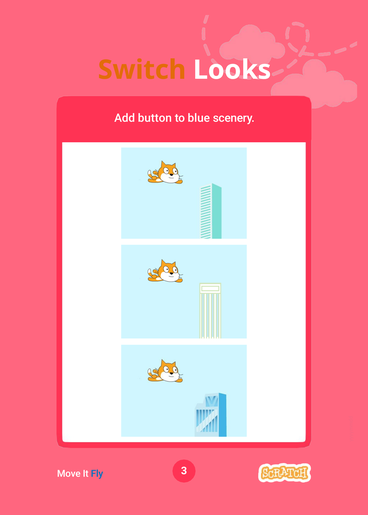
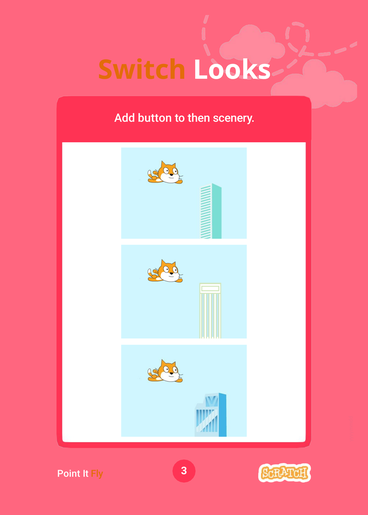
blue: blue -> then
Move: Move -> Point
Fly colour: blue -> orange
